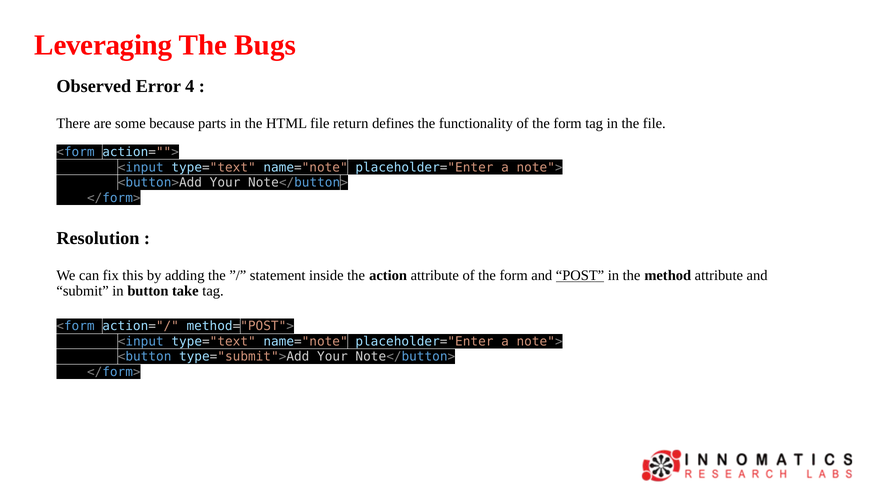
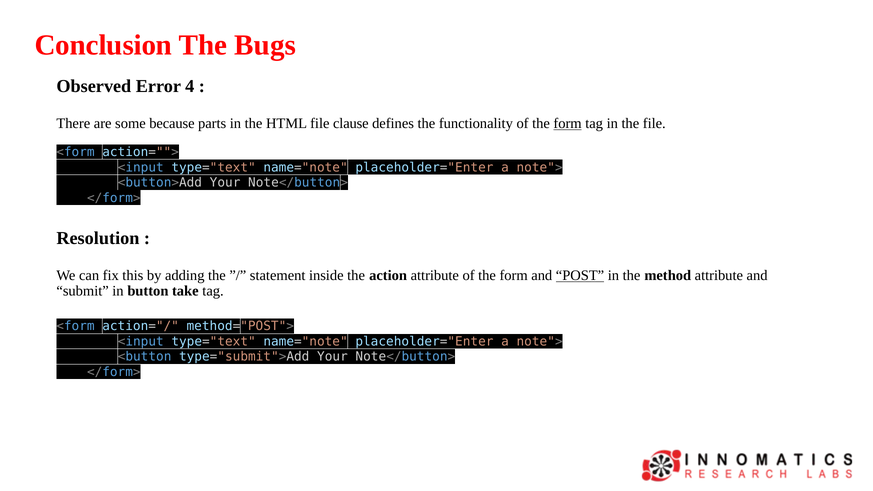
Leveraging: Leveraging -> Conclusion
return: return -> clause
form at (568, 123) underline: none -> present
